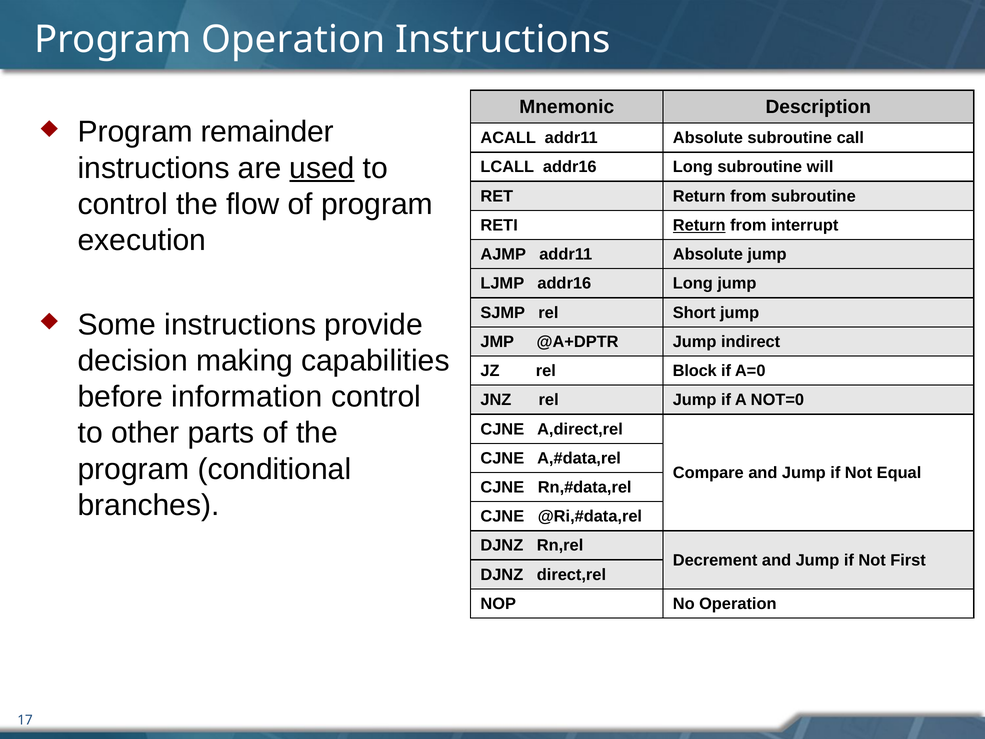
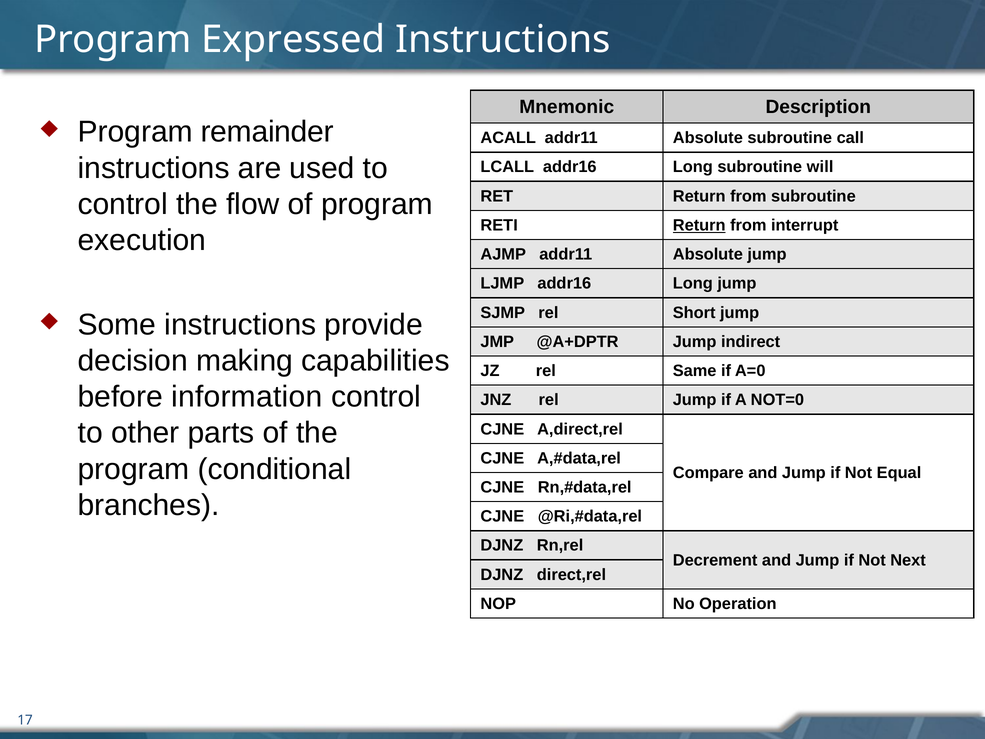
Program Operation: Operation -> Expressed
used underline: present -> none
Block: Block -> Same
First: First -> Next
